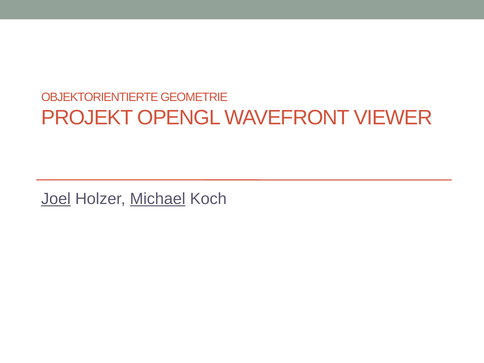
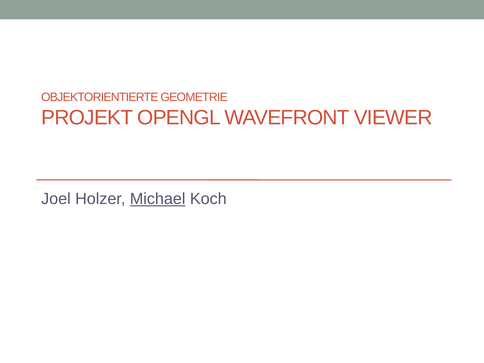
Joel underline: present -> none
